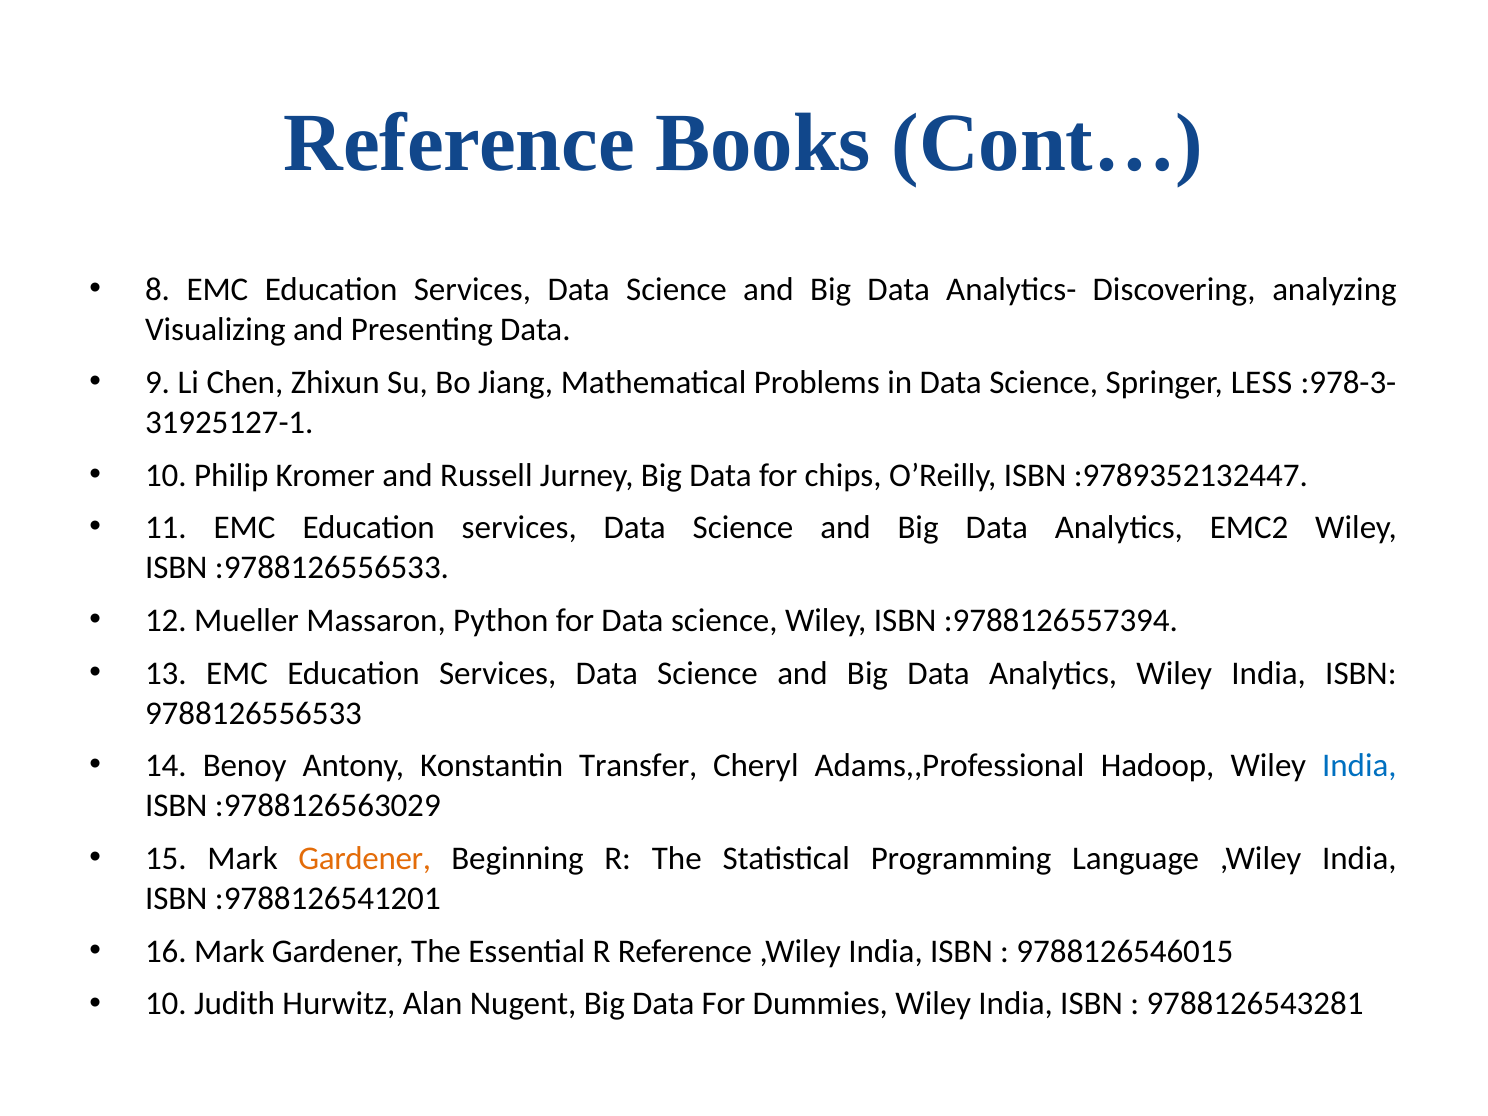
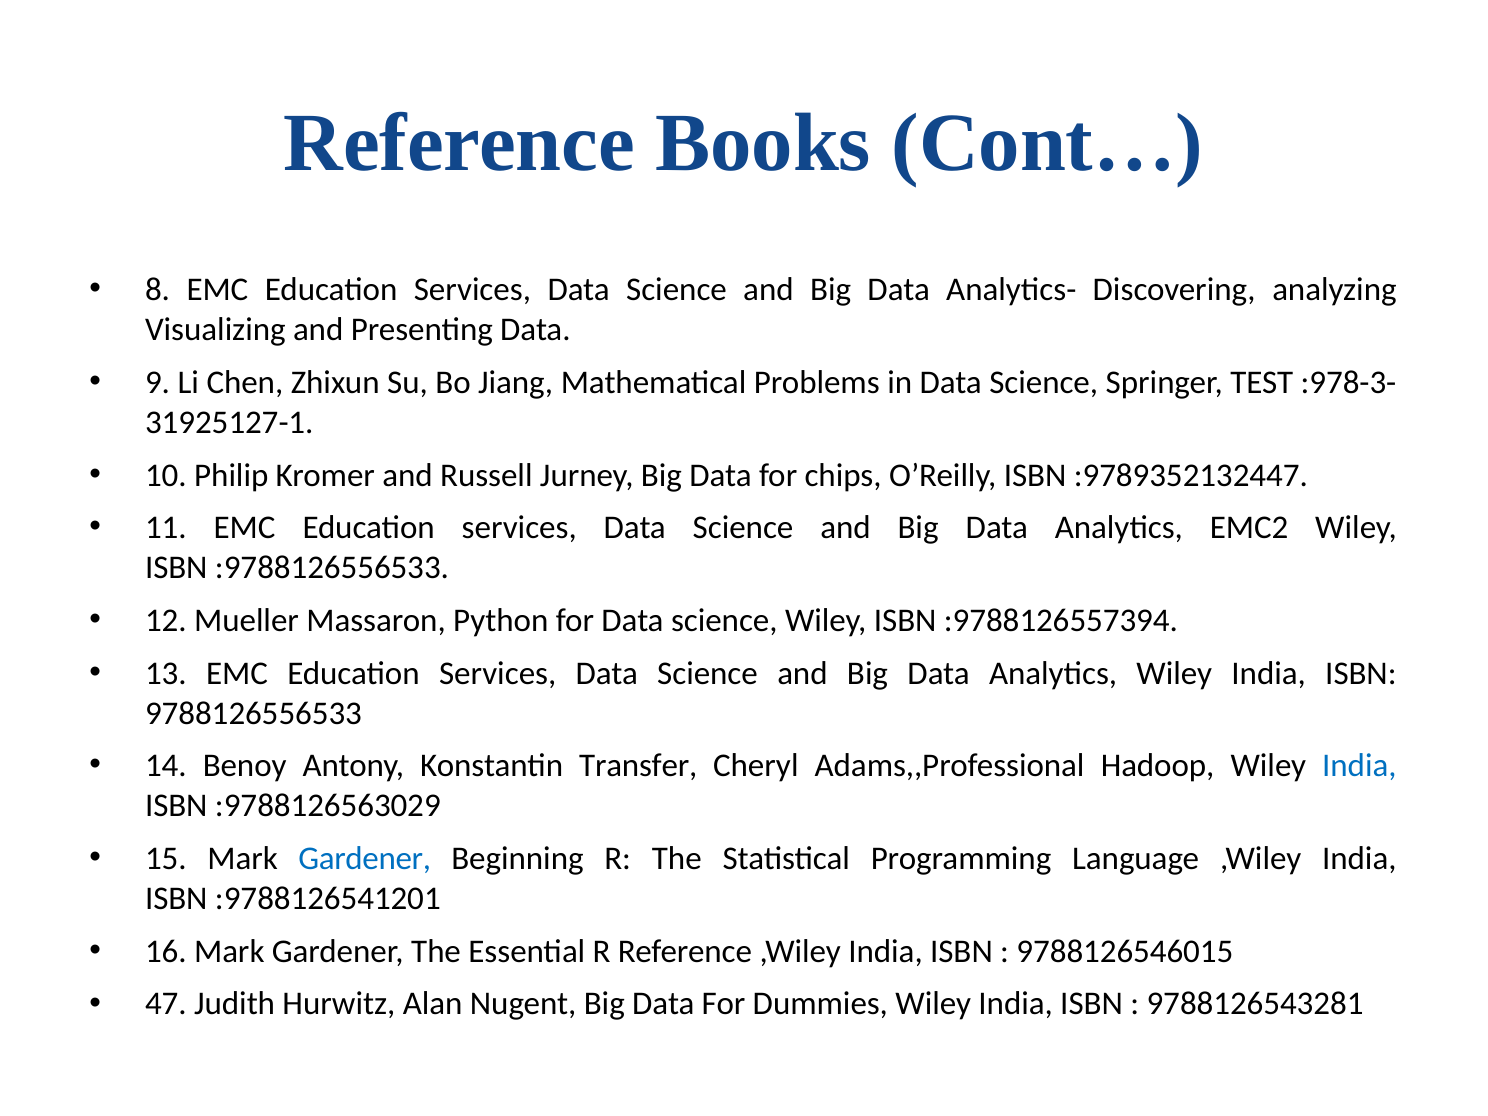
LESS: LESS -> TEST
Gardener at (365, 859) colour: orange -> blue
10 at (166, 1004): 10 -> 47
